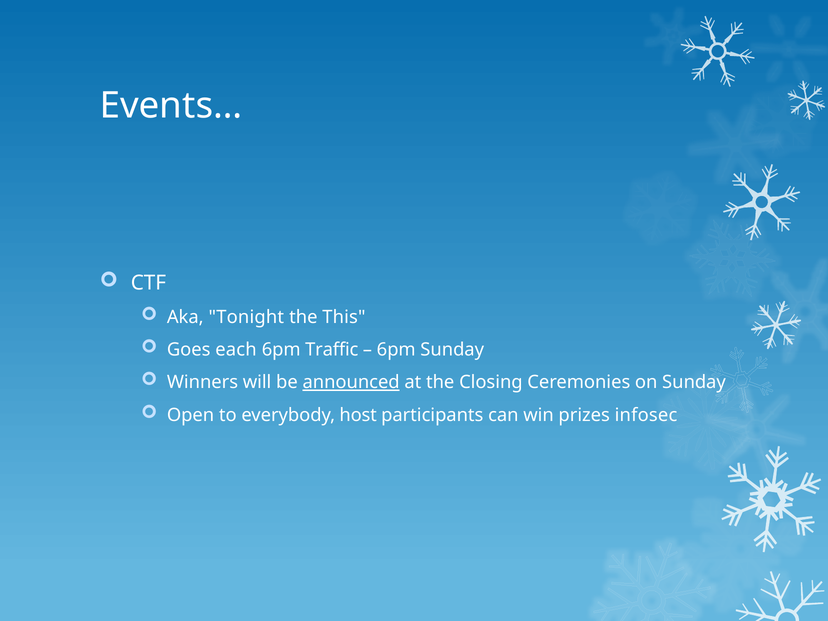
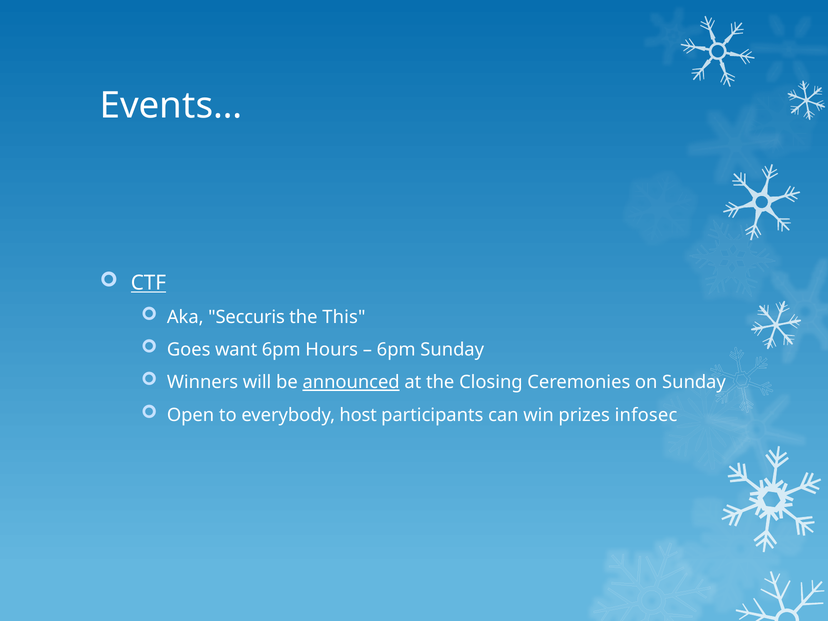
CTF underline: none -> present
Tonight: Tonight -> Seccuris
each: each -> want
Traffic: Traffic -> Hours
